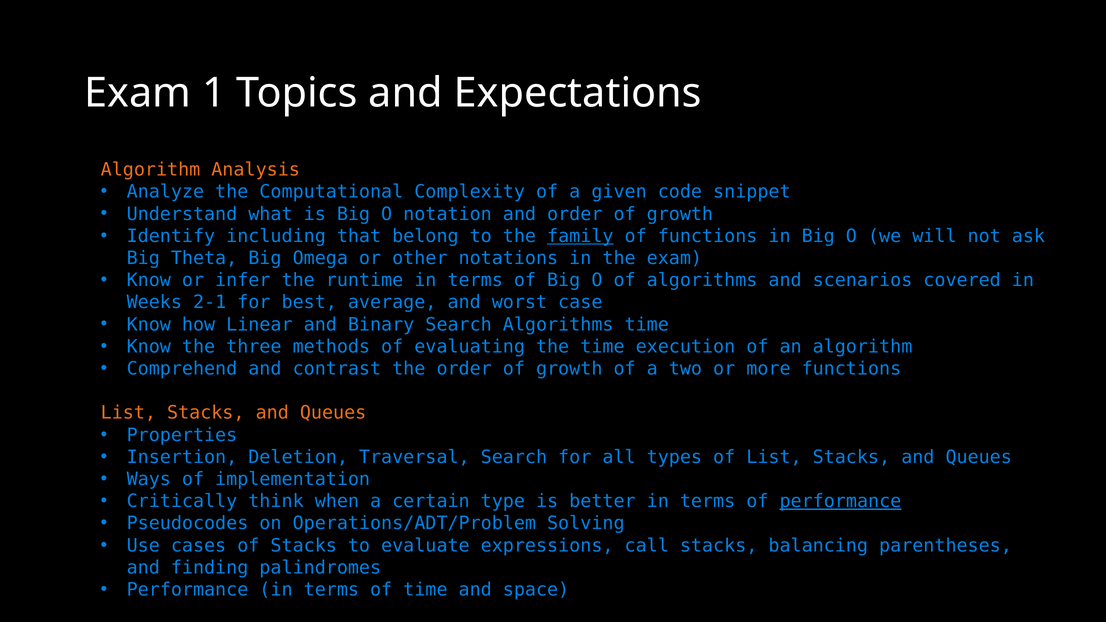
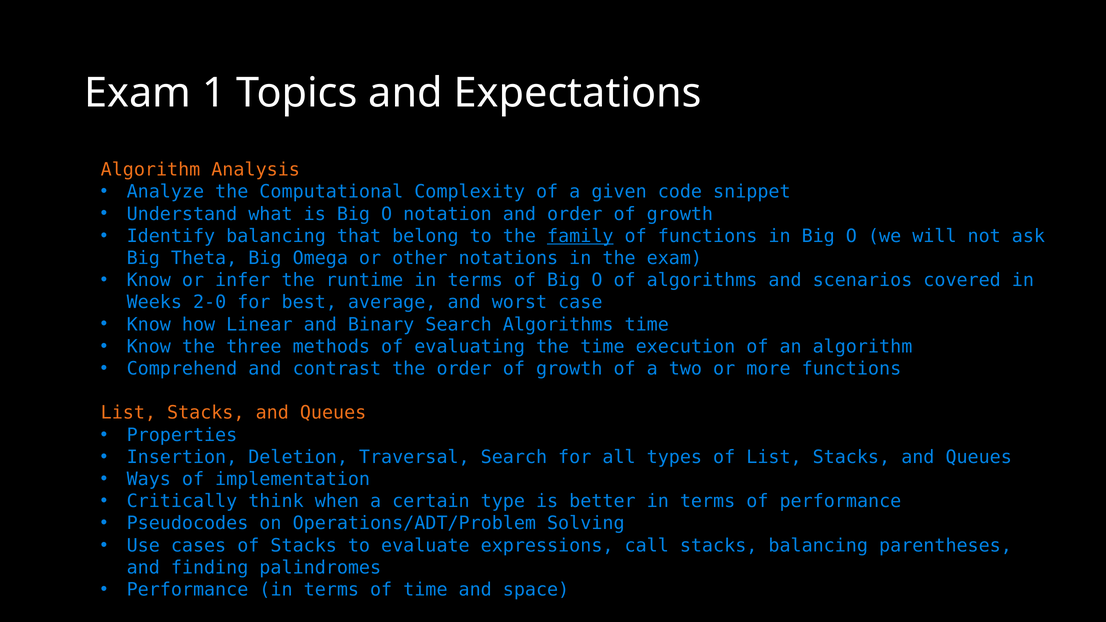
Identify including: including -> balancing
2-1: 2-1 -> 2-0
performance at (840, 501) underline: present -> none
